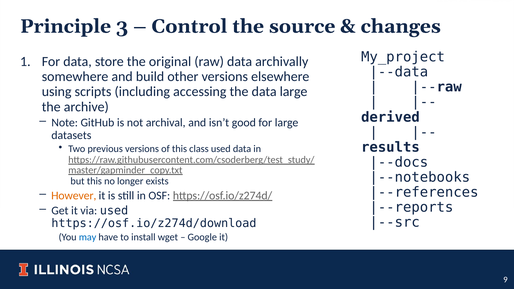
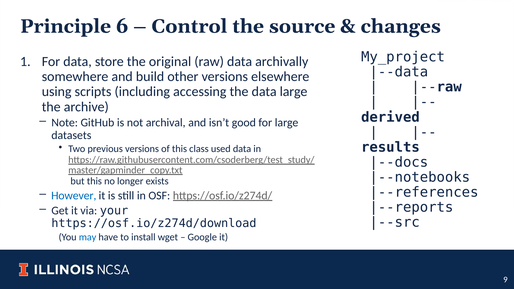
3: 3 -> 6
However colour: orange -> blue
via used: used -> your
